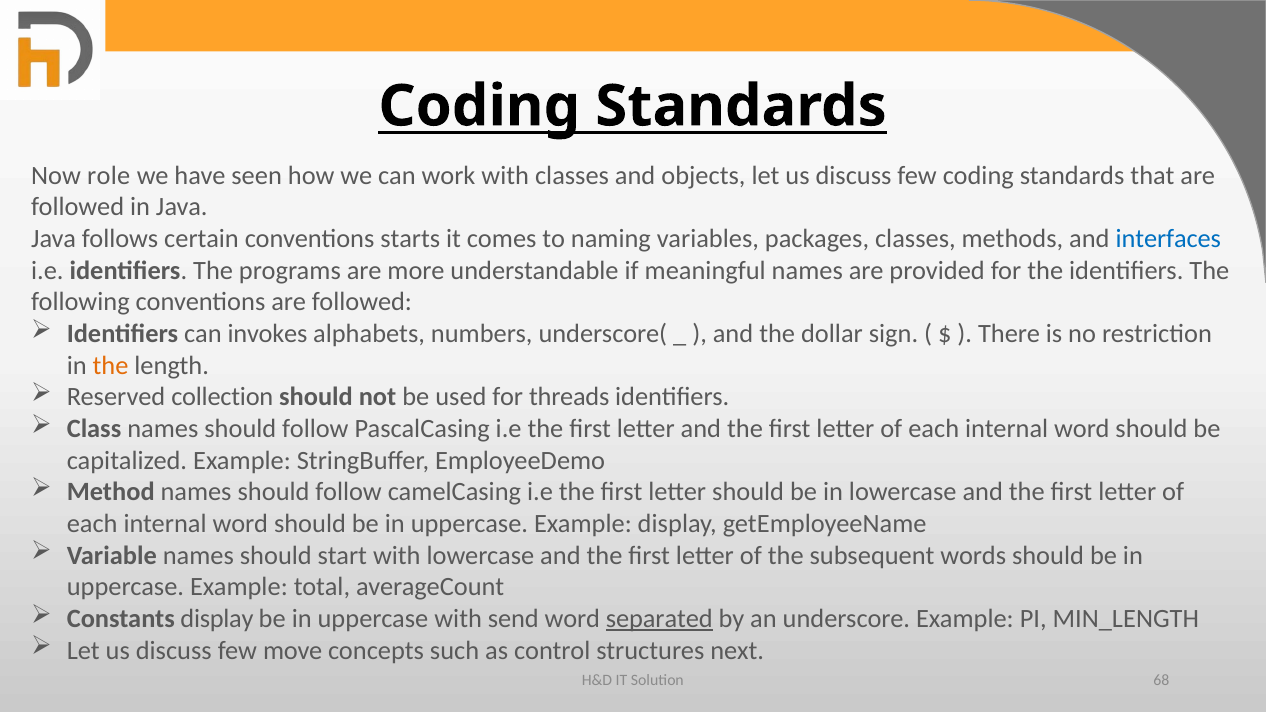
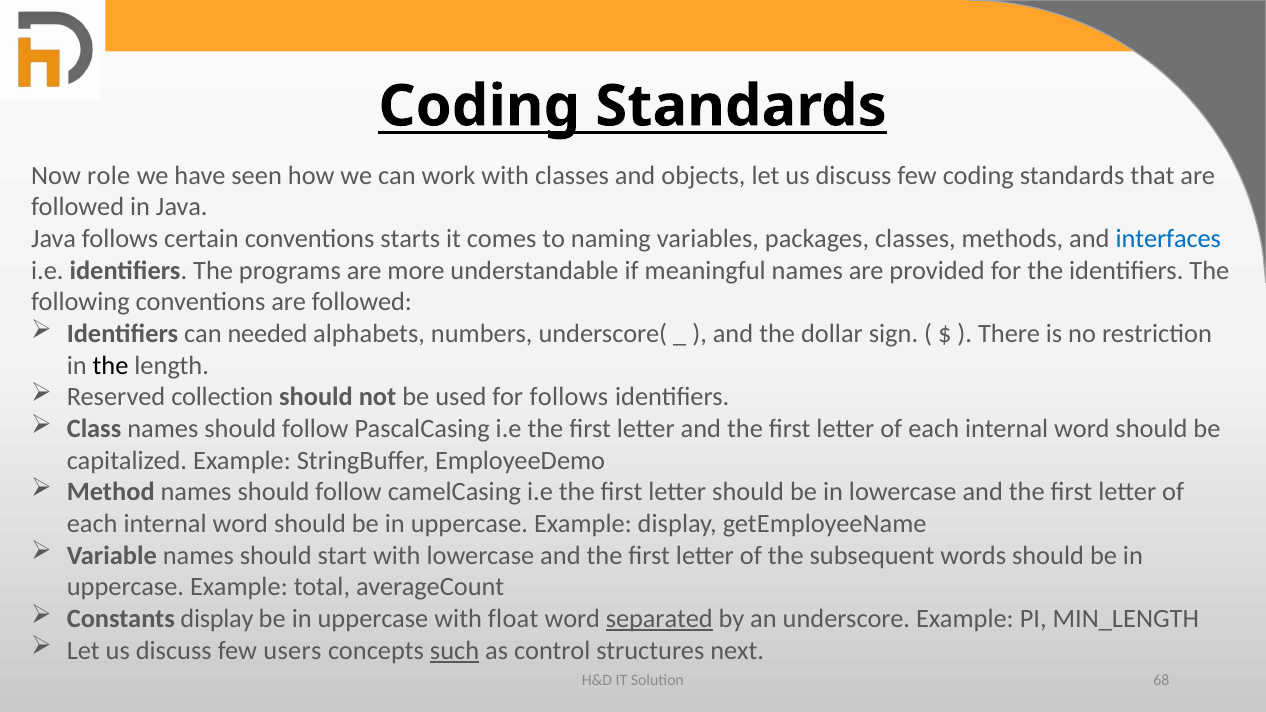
invokes: invokes -> needed
the at (111, 366) colour: orange -> black
for threads: threads -> follows
send: send -> float
move: move -> users
such underline: none -> present
